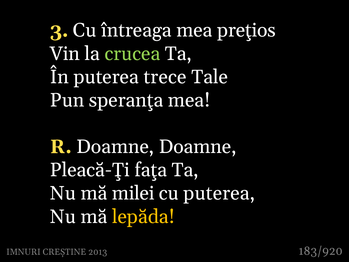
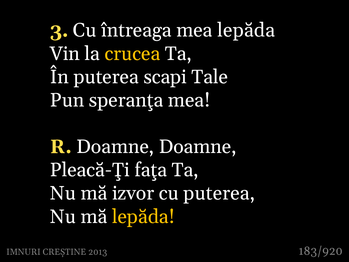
mea preţios: preţios -> lepăda
crucea colour: light green -> yellow
trece: trece -> scapi
milei: milei -> izvor
